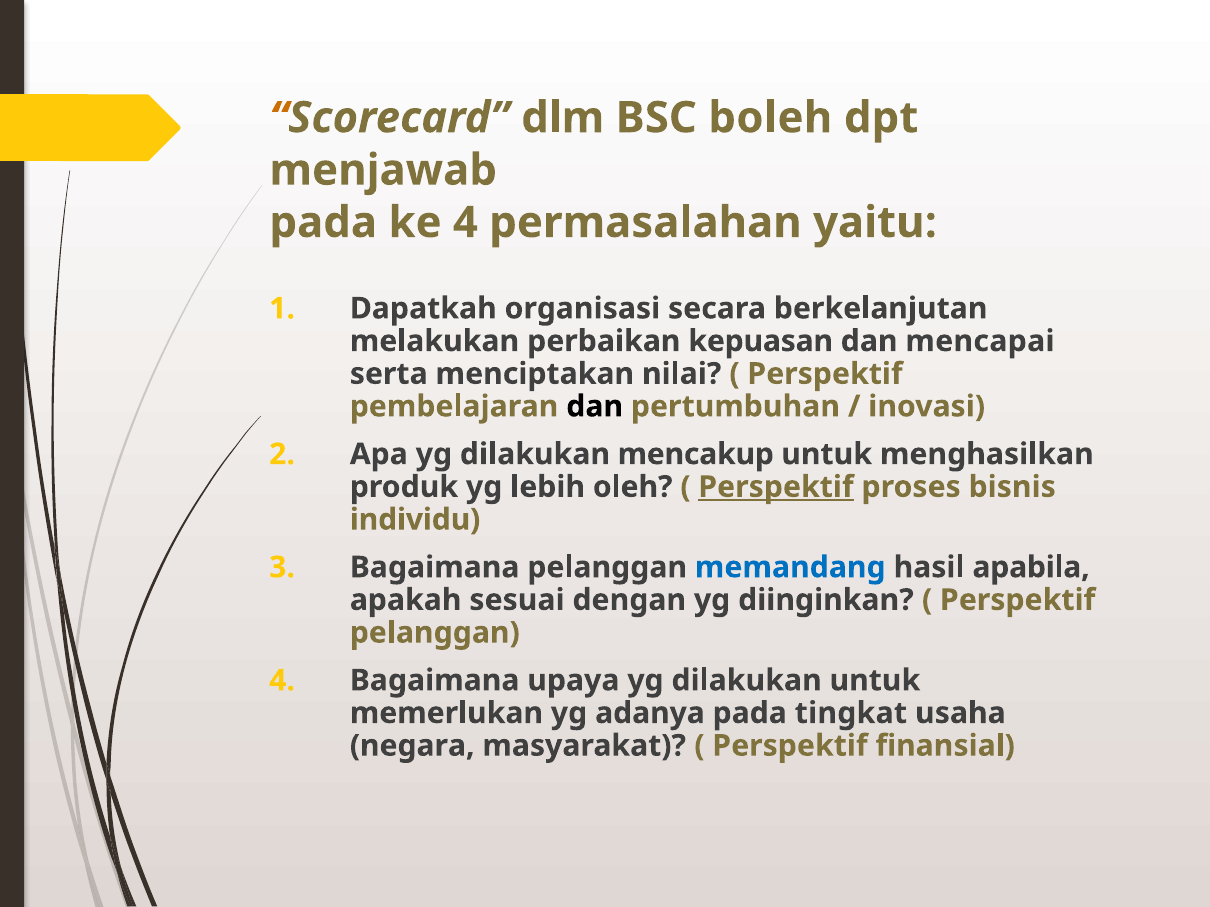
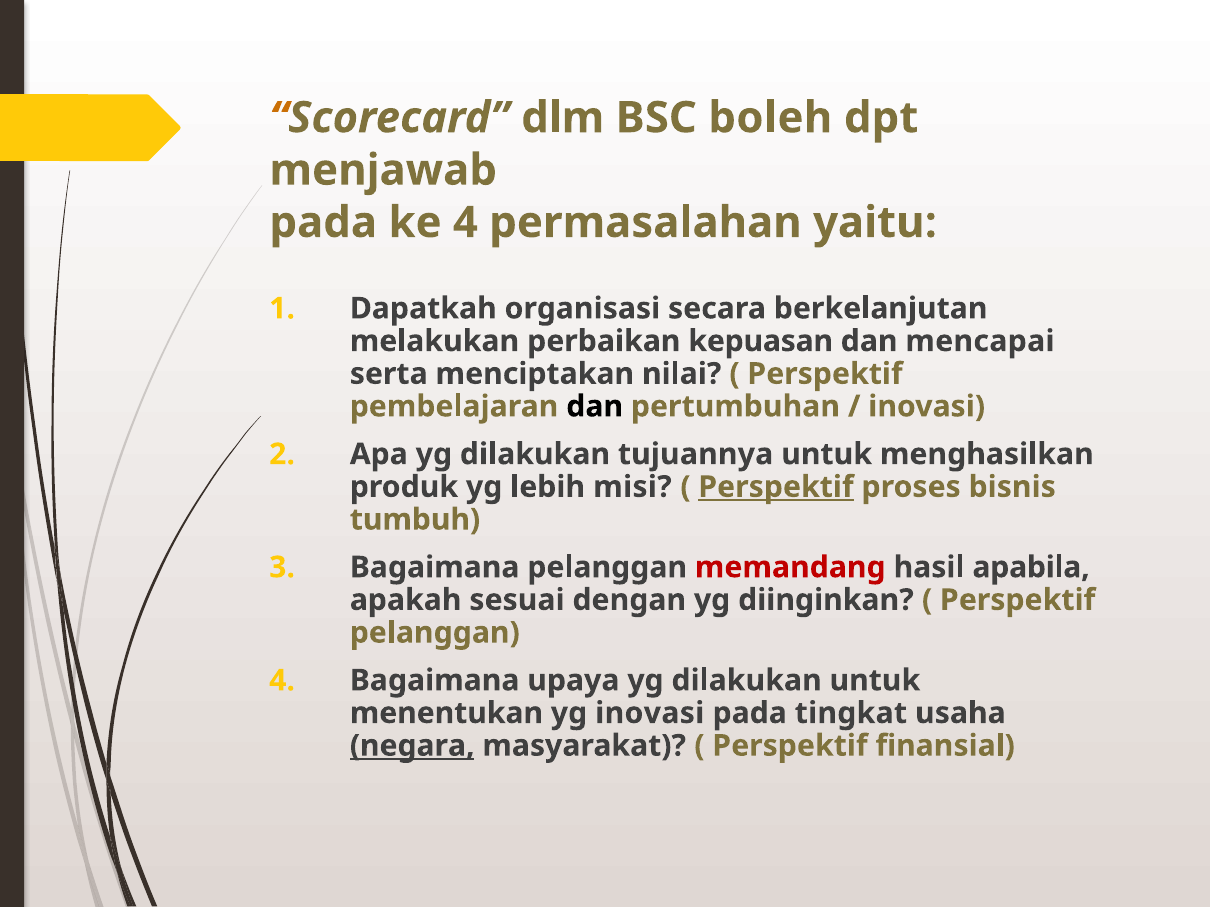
mencakup: mencakup -> tujuannya
oleh: oleh -> misi
individu: individu -> tumbuh
memandang colour: blue -> red
memerlukan: memerlukan -> menentukan
yg adanya: adanya -> inovasi
negara underline: none -> present
